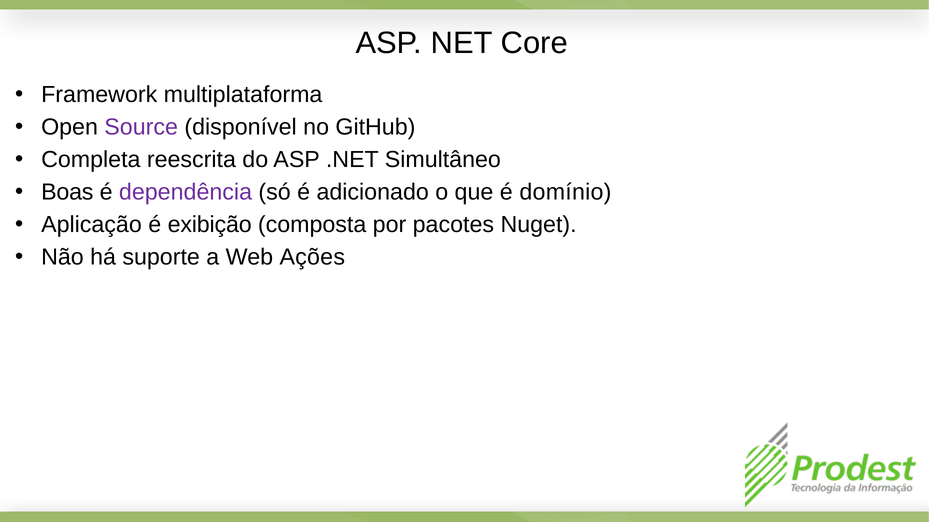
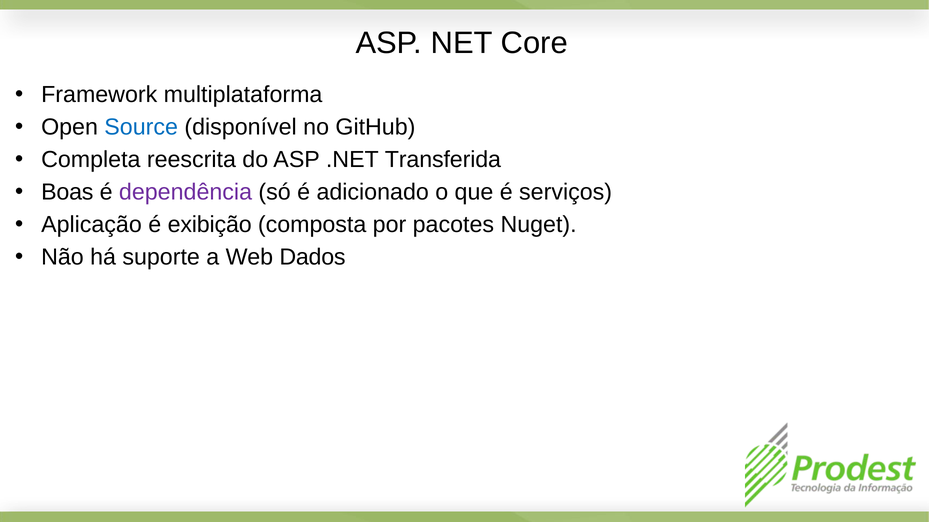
Source colour: purple -> blue
Simultâneo: Simultâneo -> Transferida
domínio: domínio -> serviços
Ações: Ações -> Dados
